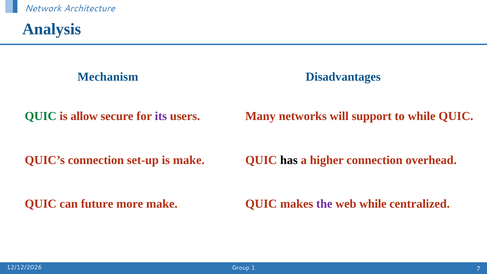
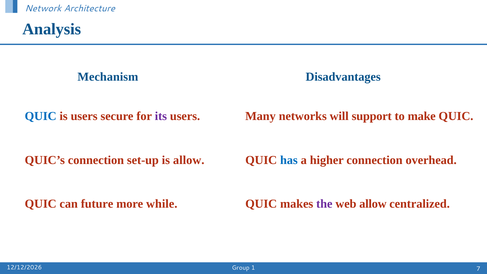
QUIC at (41, 116) colour: green -> blue
is allow: allow -> users
to while: while -> make
is make: make -> allow
has colour: black -> blue
more make: make -> while
web while: while -> allow
